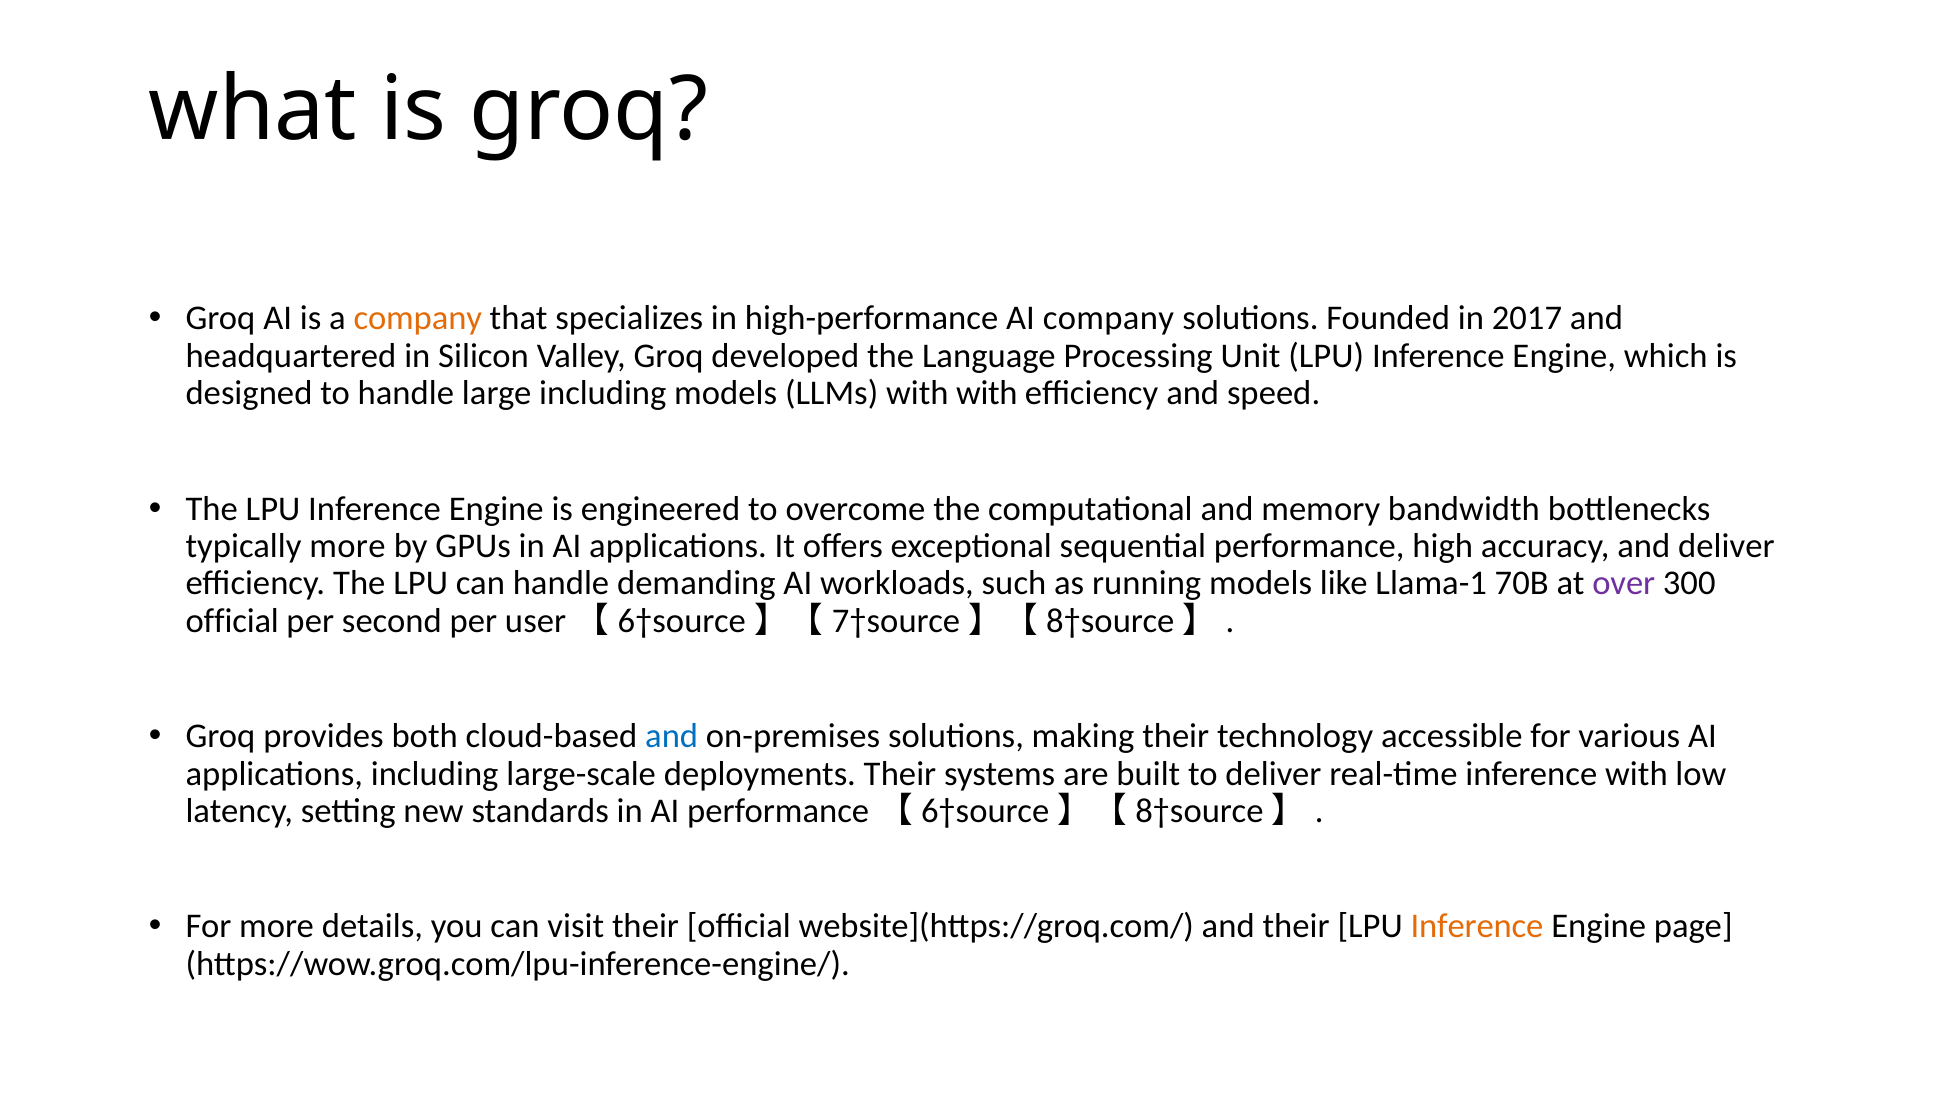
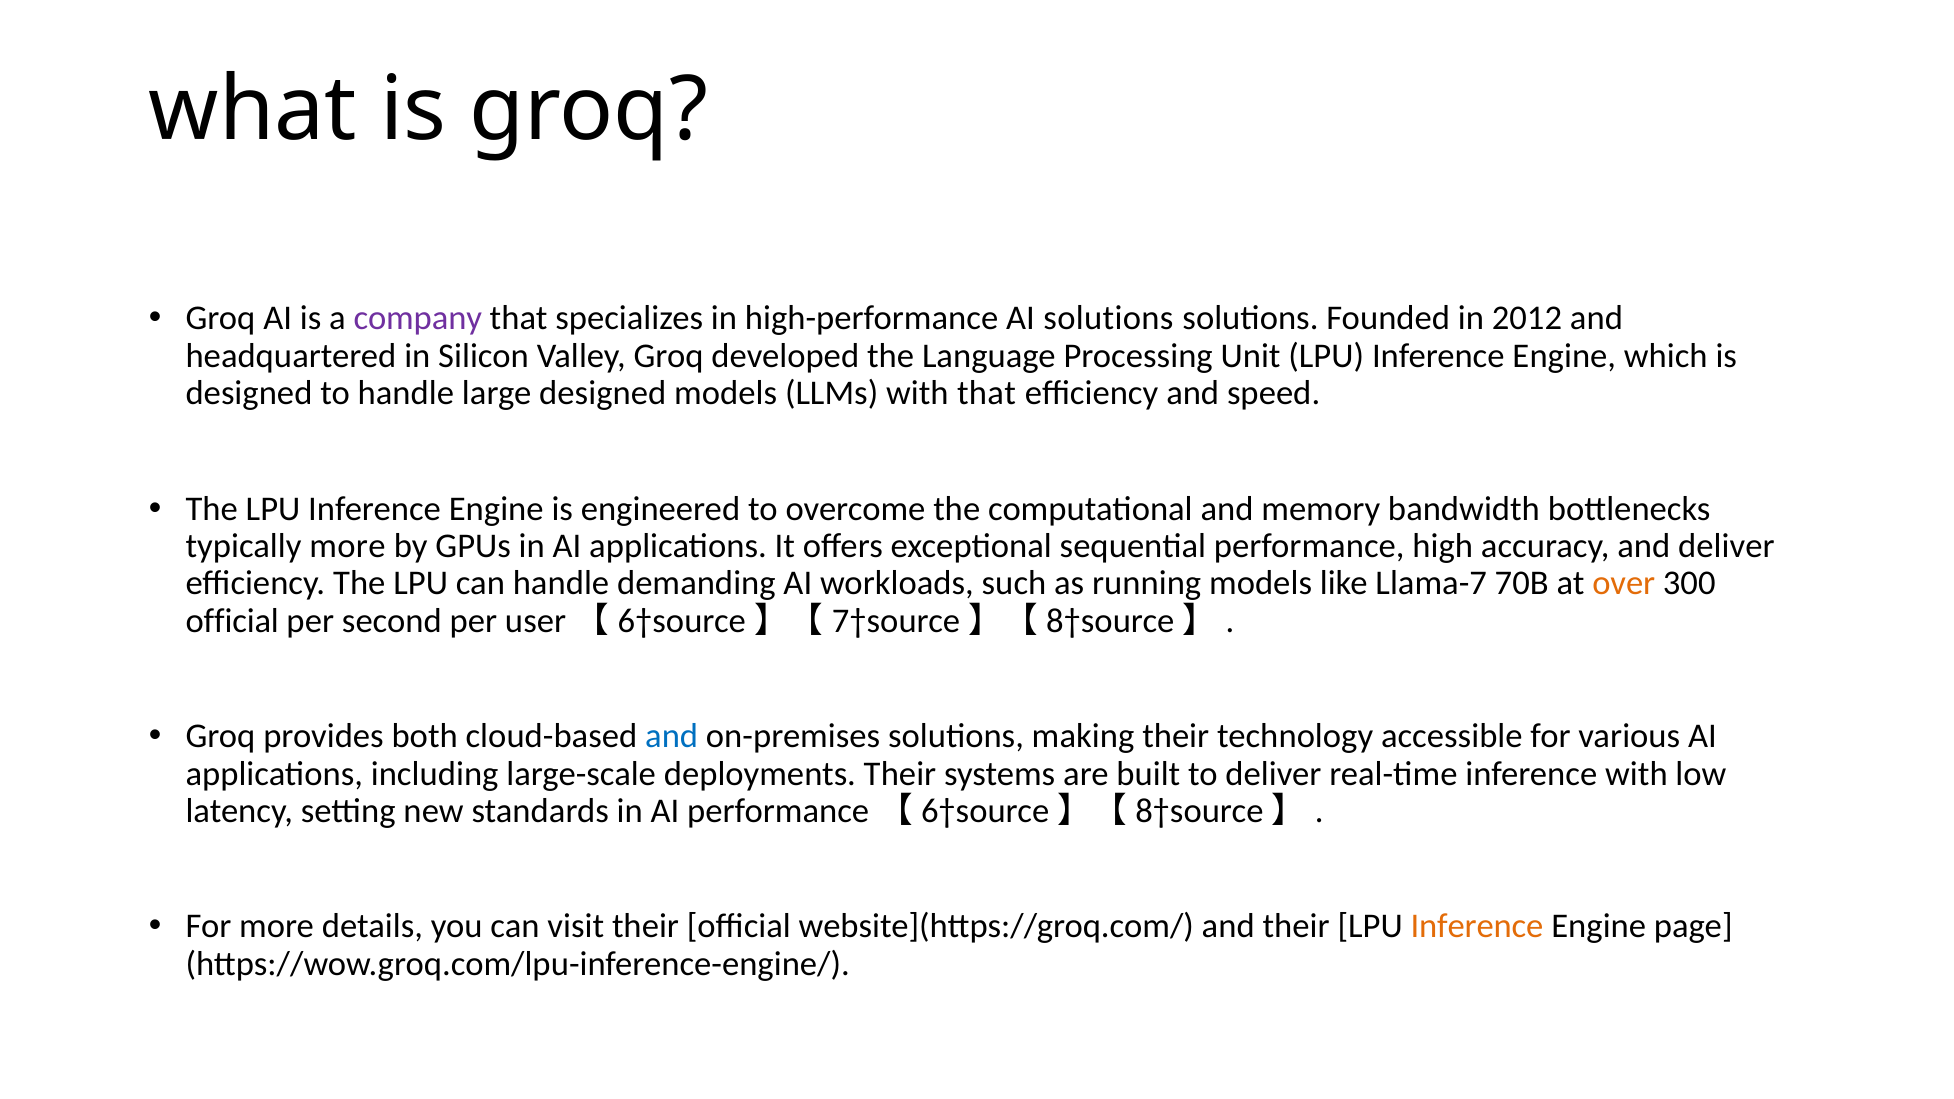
company at (418, 318) colour: orange -> purple
AI company: company -> solutions
2017: 2017 -> 2012
large including: including -> designed
with with: with -> that
Llama-1: Llama-1 -> Llama-7
over colour: purple -> orange
